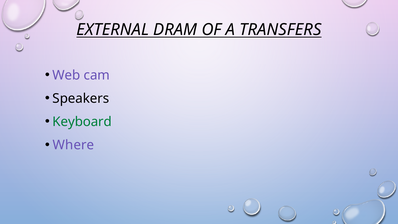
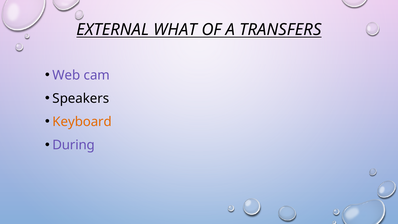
DRAM: DRAM -> WHAT
Keyboard colour: green -> orange
Where: Where -> During
